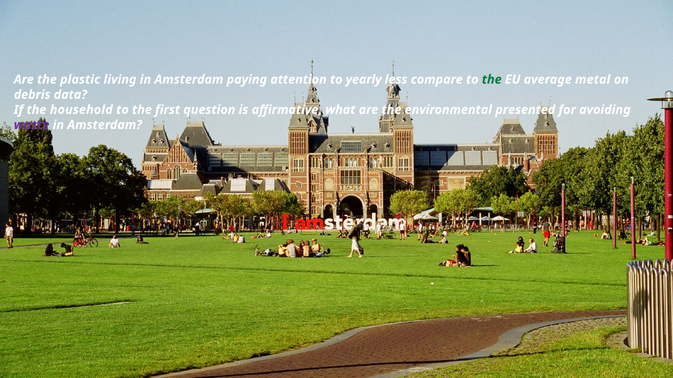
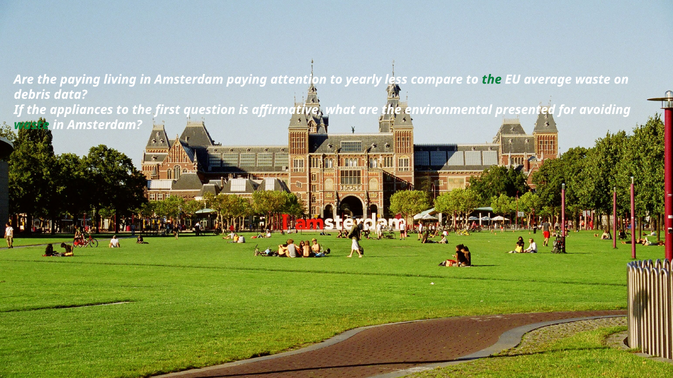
the plastic: plastic -> paying
average metal: metal -> waste
household: household -> appliances
waste at (32, 125) colour: purple -> green
